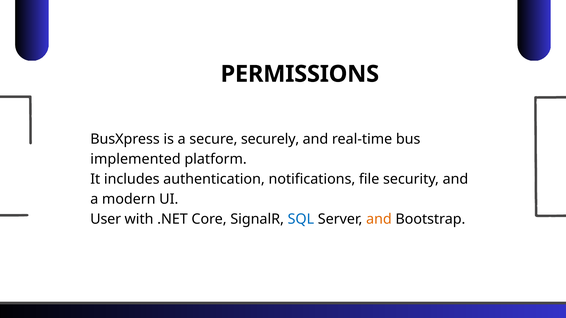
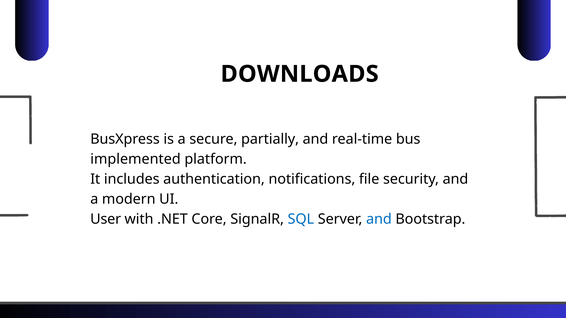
PERMISSIONS: PERMISSIONS -> DOWNLOADS
securely: securely -> partially
and at (379, 219) colour: orange -> blue
